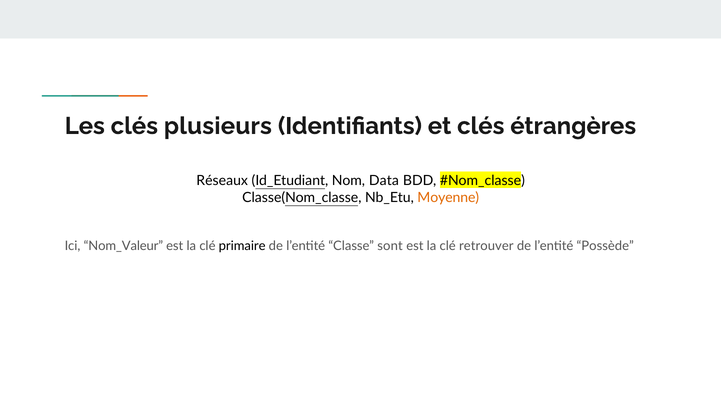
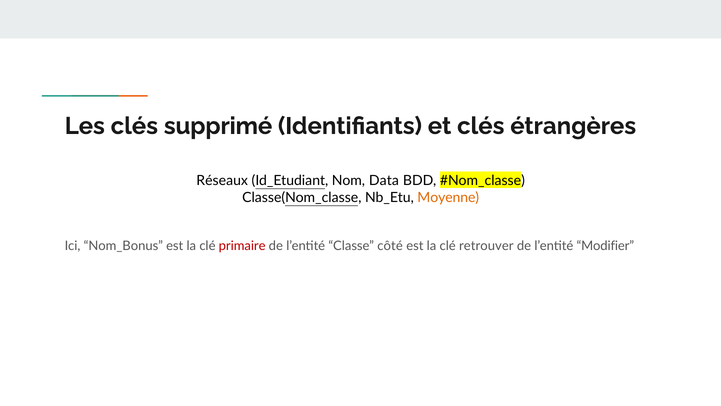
plusieurs: plusieurs -> supprimé
Nom_Valeur: Nom_Valeur -> Nom_Bonus
primaire colour: black -> red
sont: sont -> côté
Possède: Possède -> Modifier
